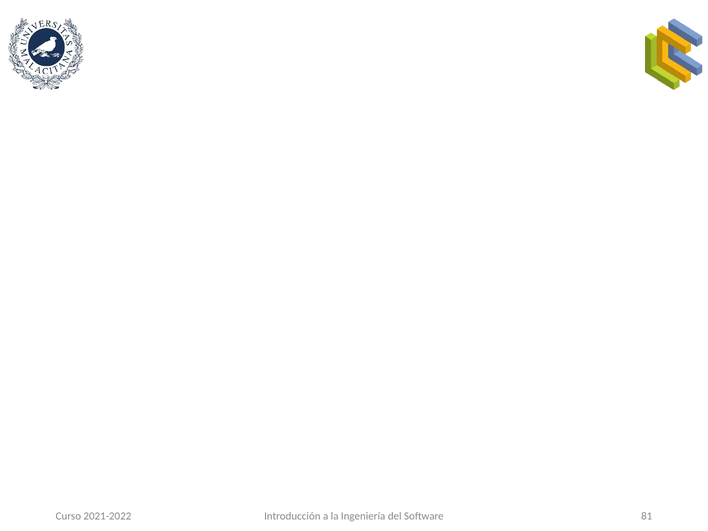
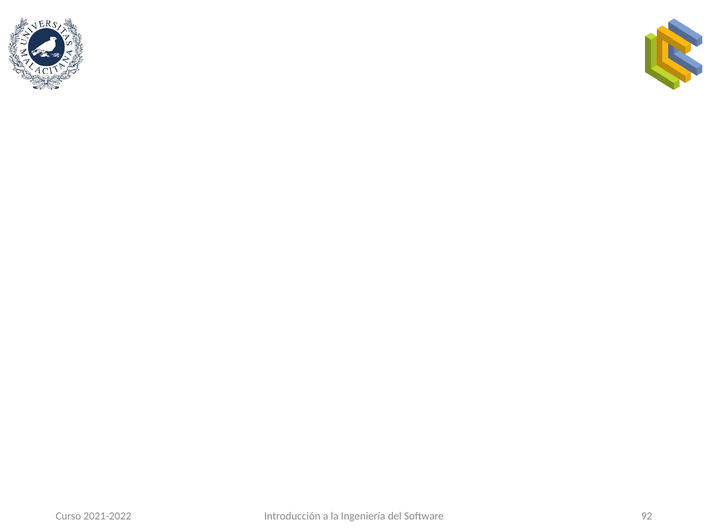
81: 81 -> 92
